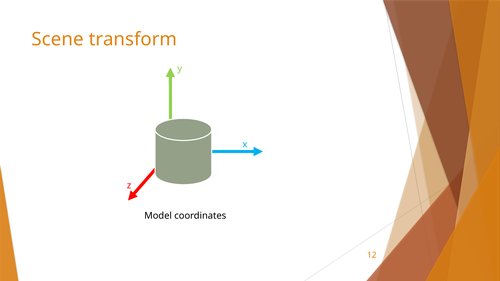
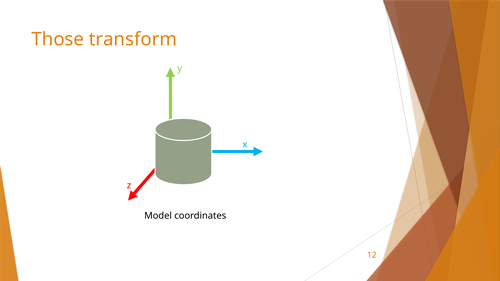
Scene: Scene -> Those
